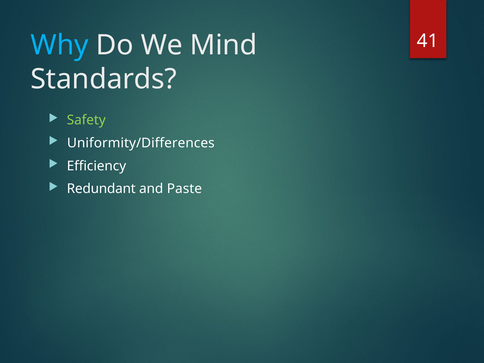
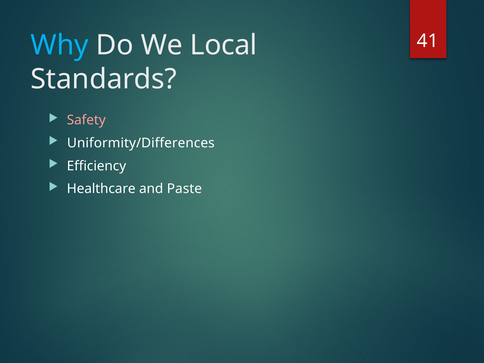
Mind: Mind -> Local
Safety colour: light green -> pink
Redundant: Redundant -> Healthcare
